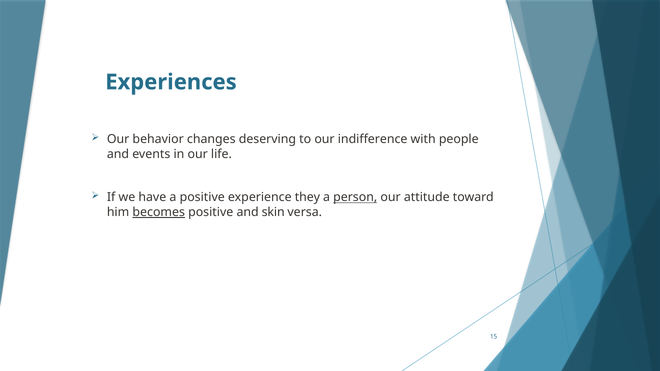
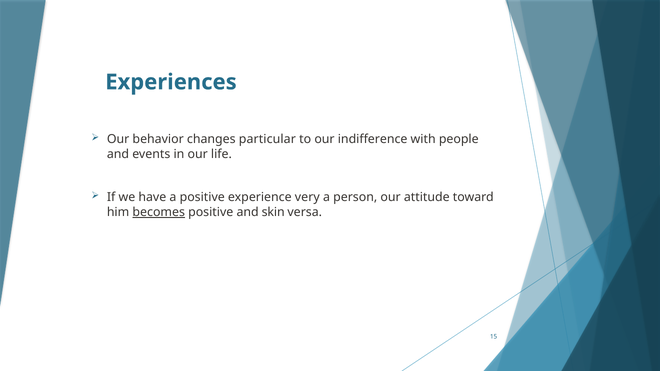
deserving: deserving -> particular
they: they -> very
person underline: present -> none
